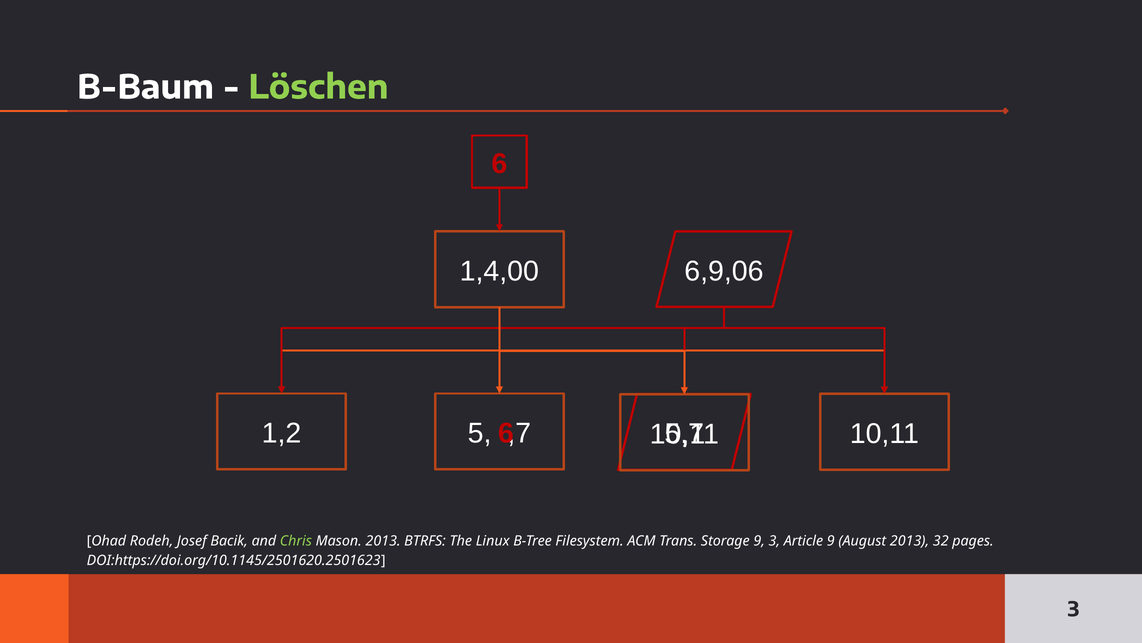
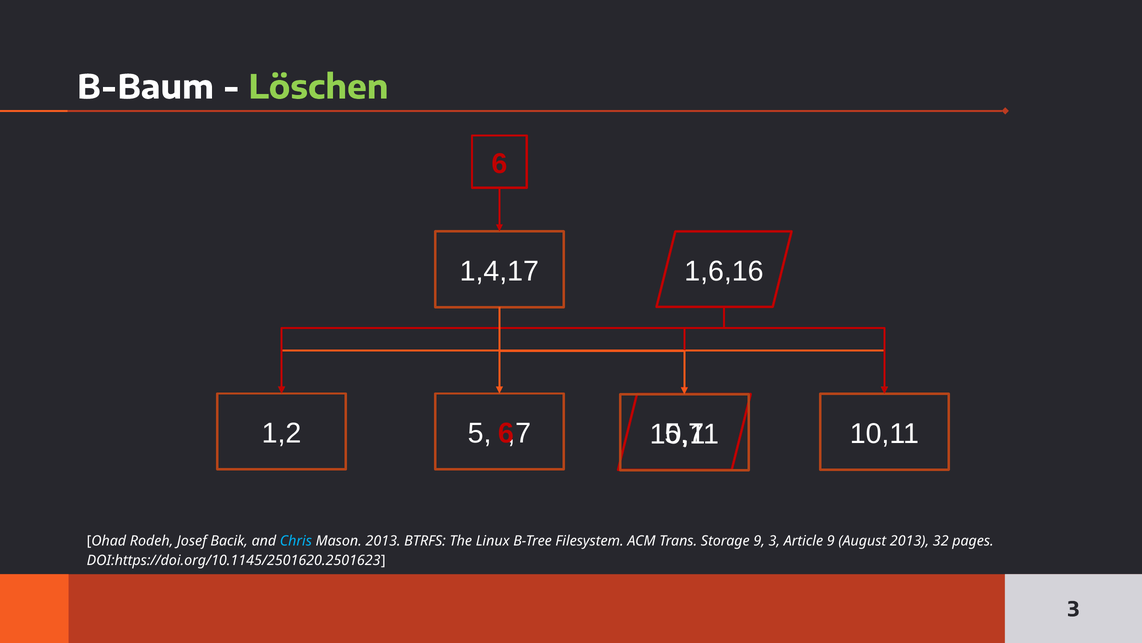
6,9,06: 6,9,06 -> 1,6,16
1,4,00: 1,4,00 -> 1,4,17
Chris colour: light green -> light blue
